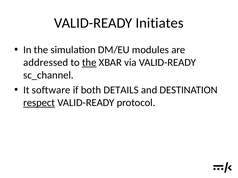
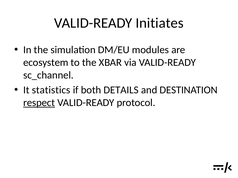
addressed: addressed -> ecosystem
the at (89, 63) underline: present -> none
software: software -> statistics
